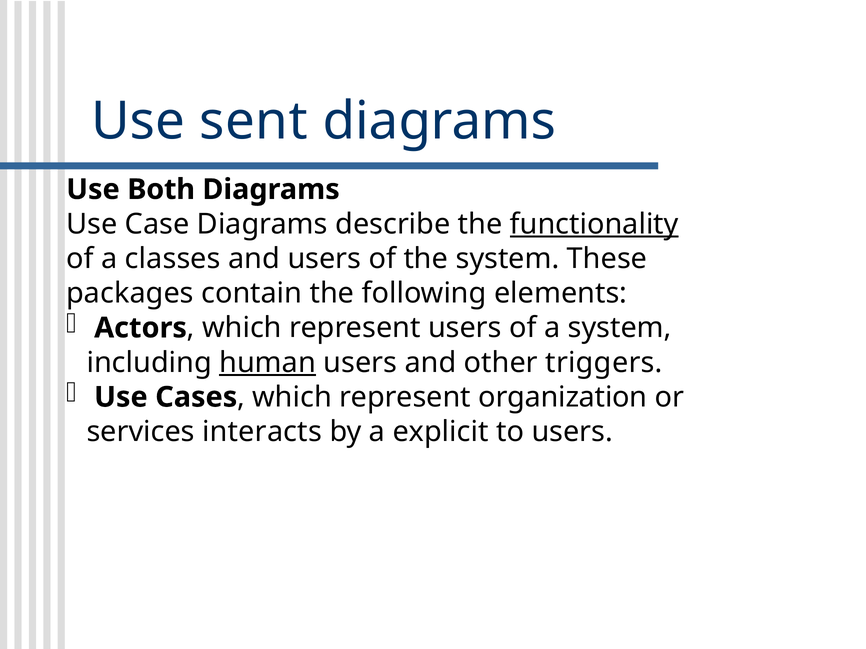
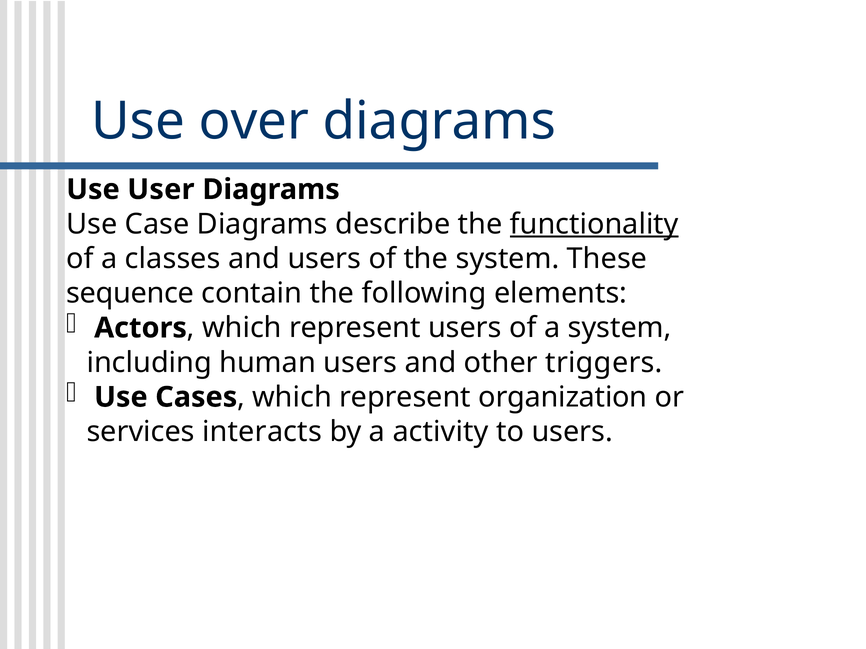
sent: sent -> over
Both: Both -> User
packages: packages -> sequence
human underline: present -> none
explicit: explicit -> activity
